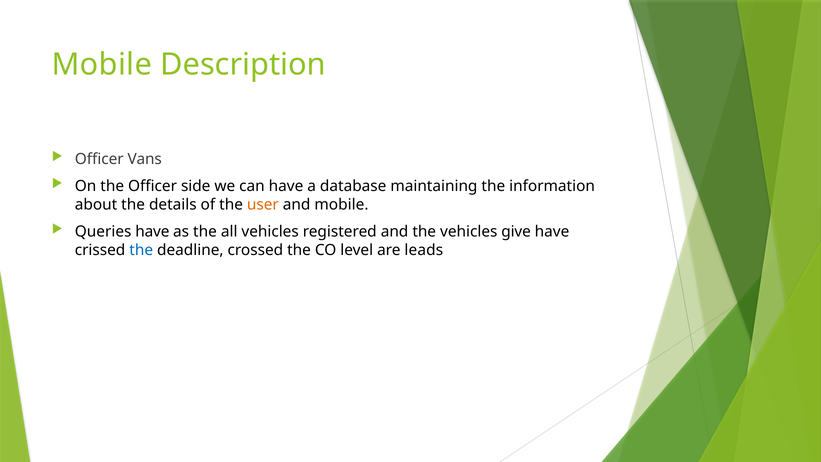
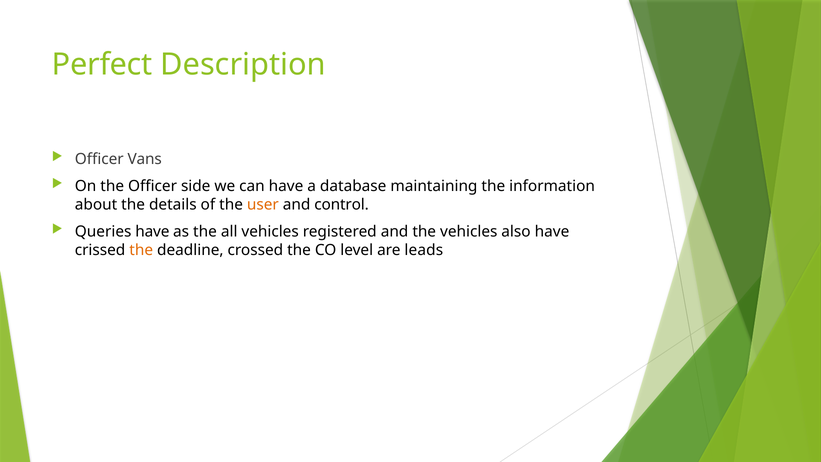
Mobile at (102, 65): Mobile -> Perfect
and mobile: mobile -> control
give: give -> also
the at (141, 250) colour: blue -> orange
